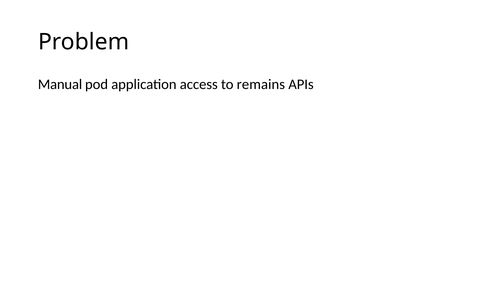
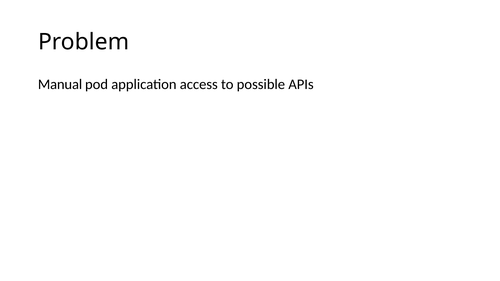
remains: remains -> possible
